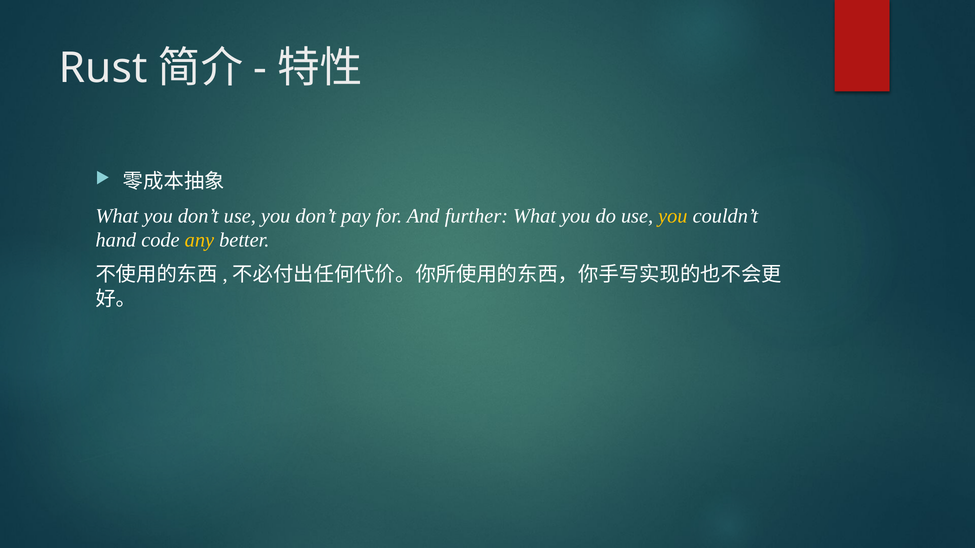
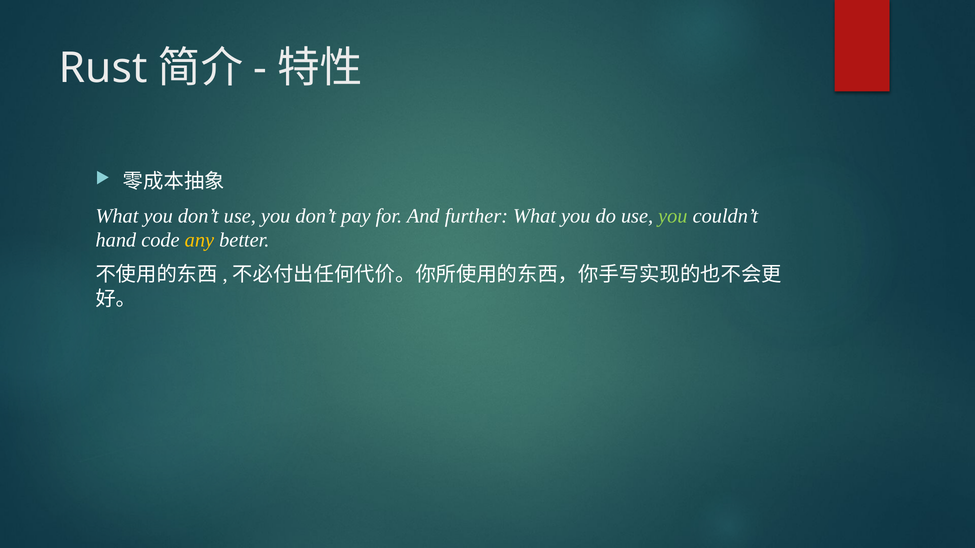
you at (673, 216) colour: yellow -> light green
